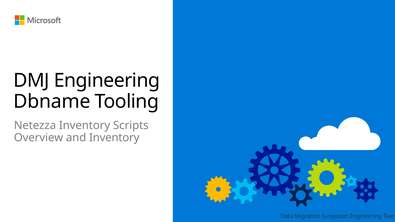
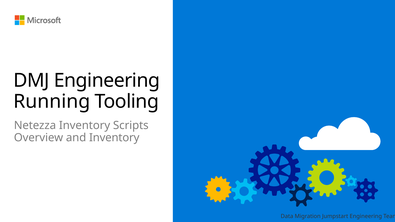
Dbname: Dbname -> Running
